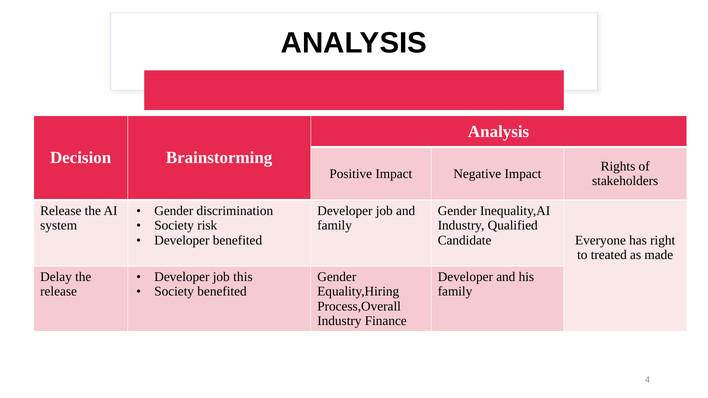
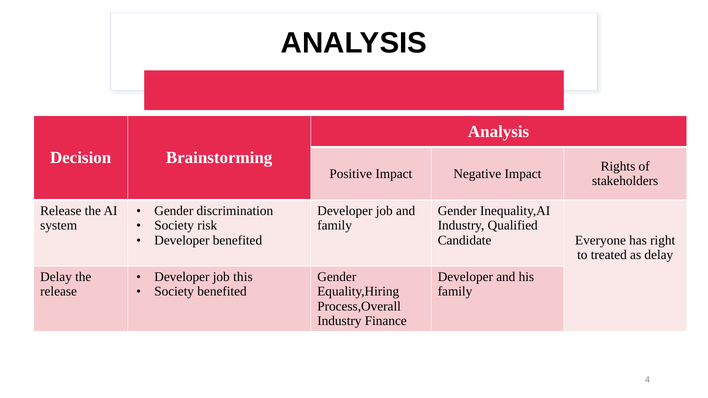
as made: made -> delay
